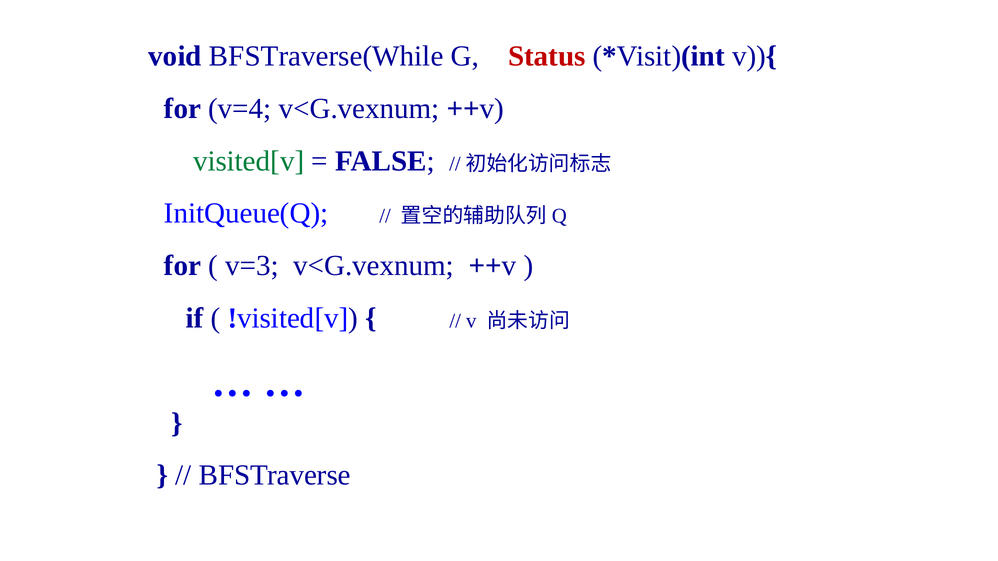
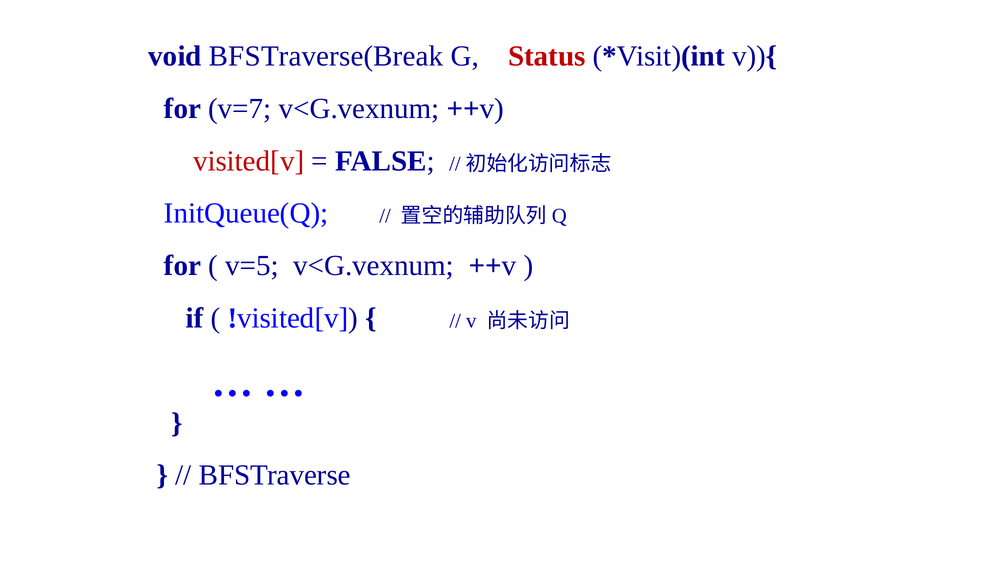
BFSTraverse(While: BFSTraverse(While -> BFSTraverse(Break
v=4: v=4 -> v=7
visited[v colour: green -> red
v=3: v=3 -> v=5
